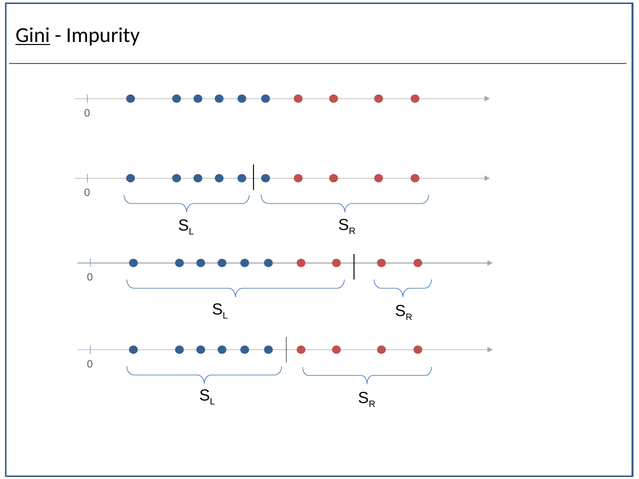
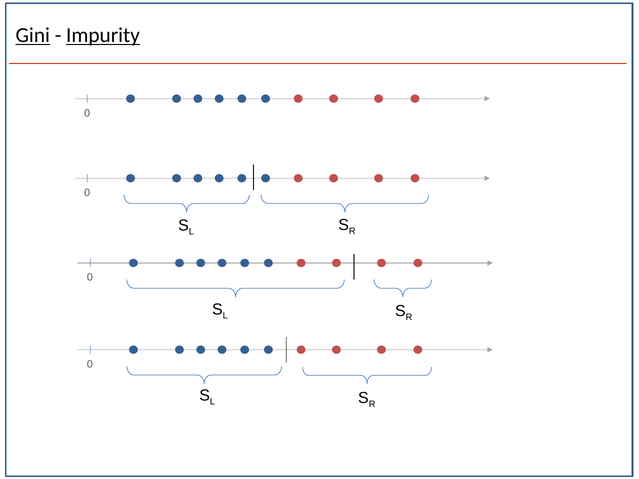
Impurity underline: none -> present
